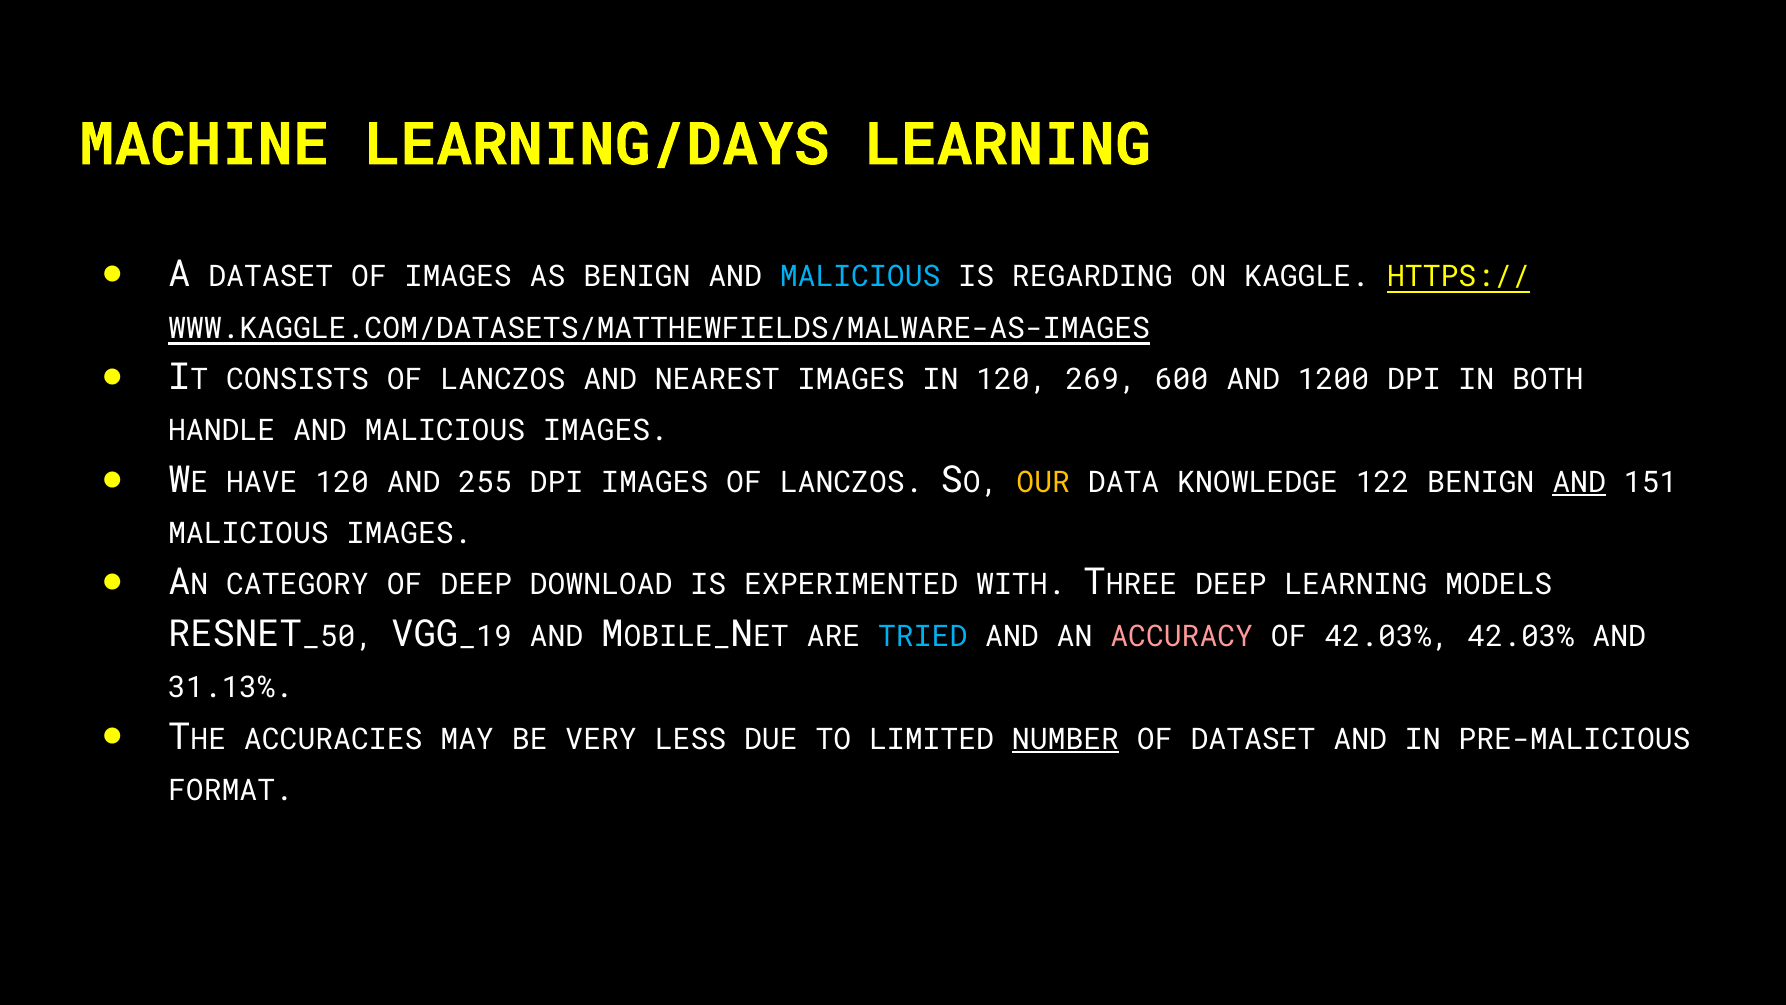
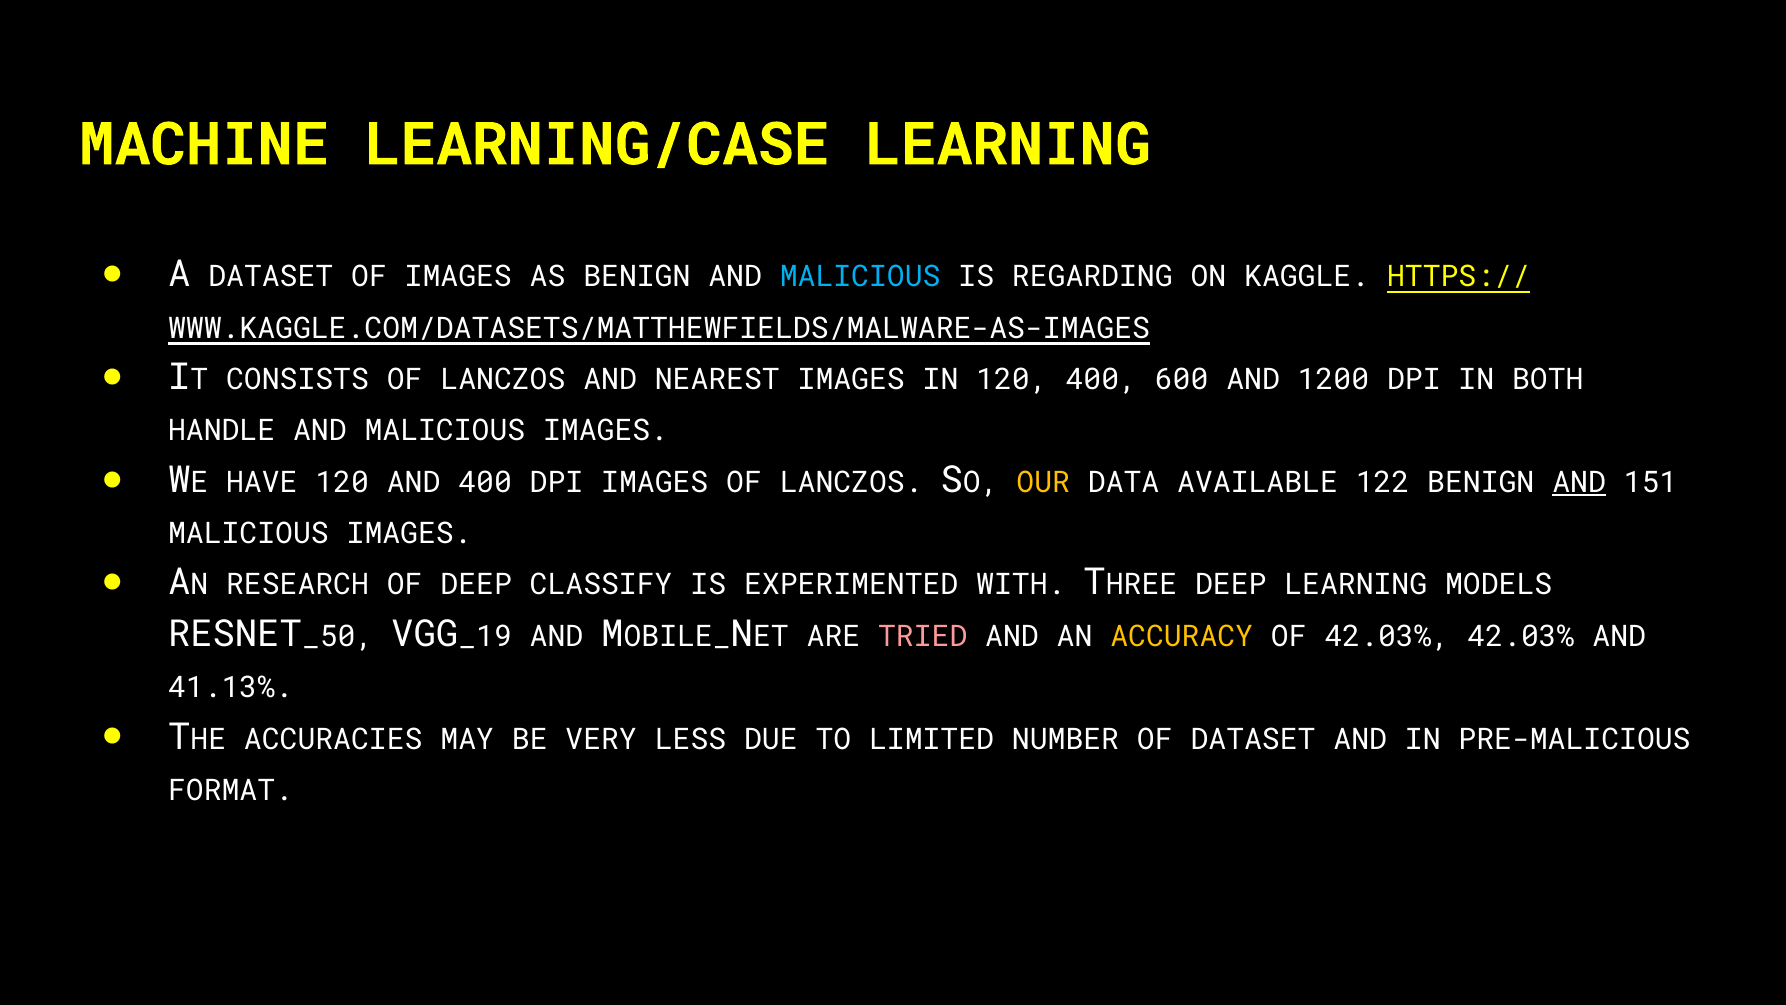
LEARNING/DAYS: LEARNING/DAYS -> LEARNING/CASE
120 269: 269 -> 400
AND 255: 255 -> 400
KNOWLEDGE: KNOWLEDGE -> AVAILABLE
CATEGORY: CATEGORY -> RESEARCH
DOWNLOAD: DOWNLOAD -> CLASSIFY
TRIED colour: light blue -> pink
ACCURACY colour: pink -> yellow
31.13%: 31.13% -> 41.13%
NUMBER underline: present -> none
